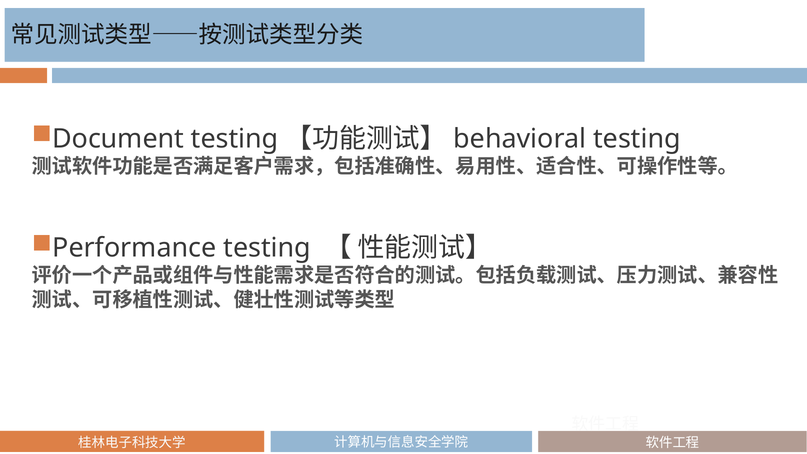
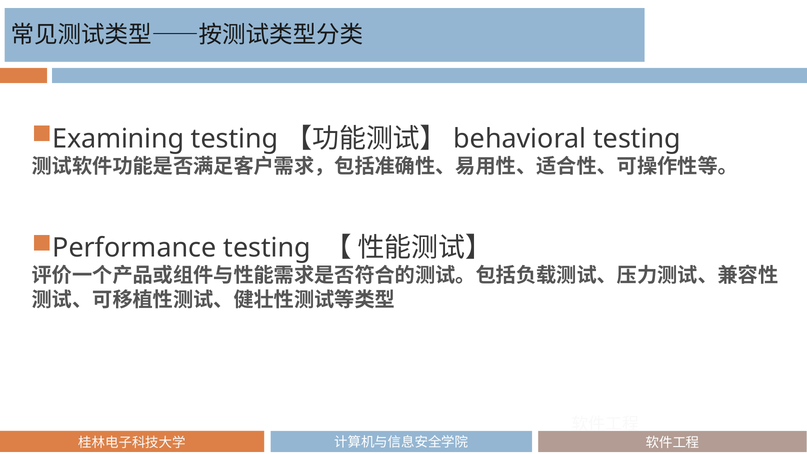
Document: Document -> Examining
